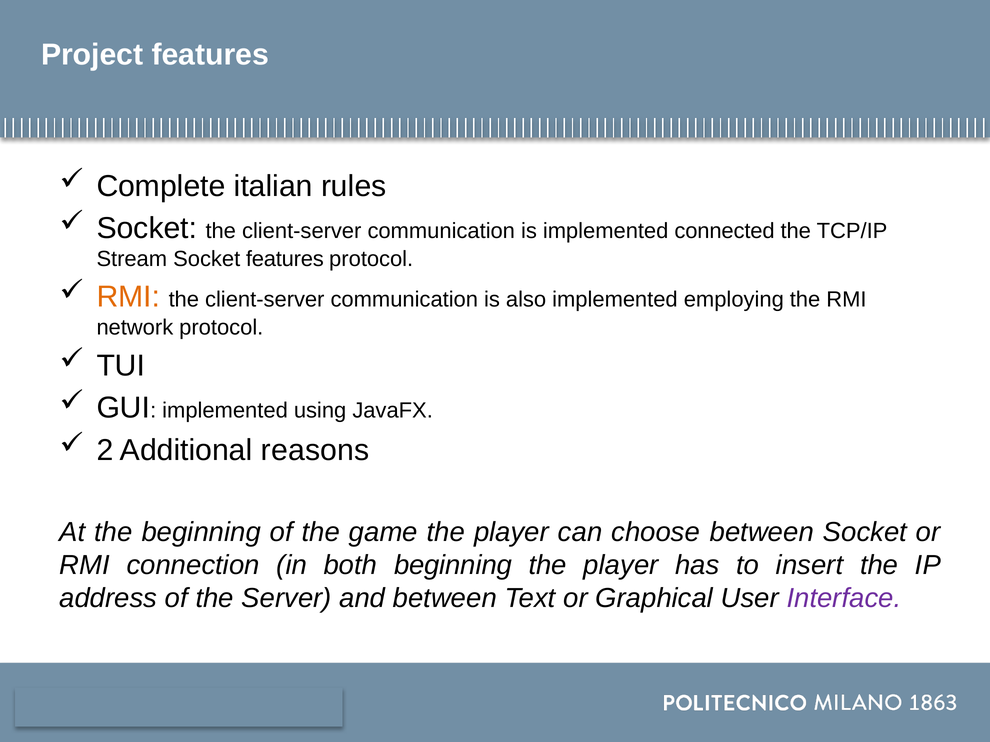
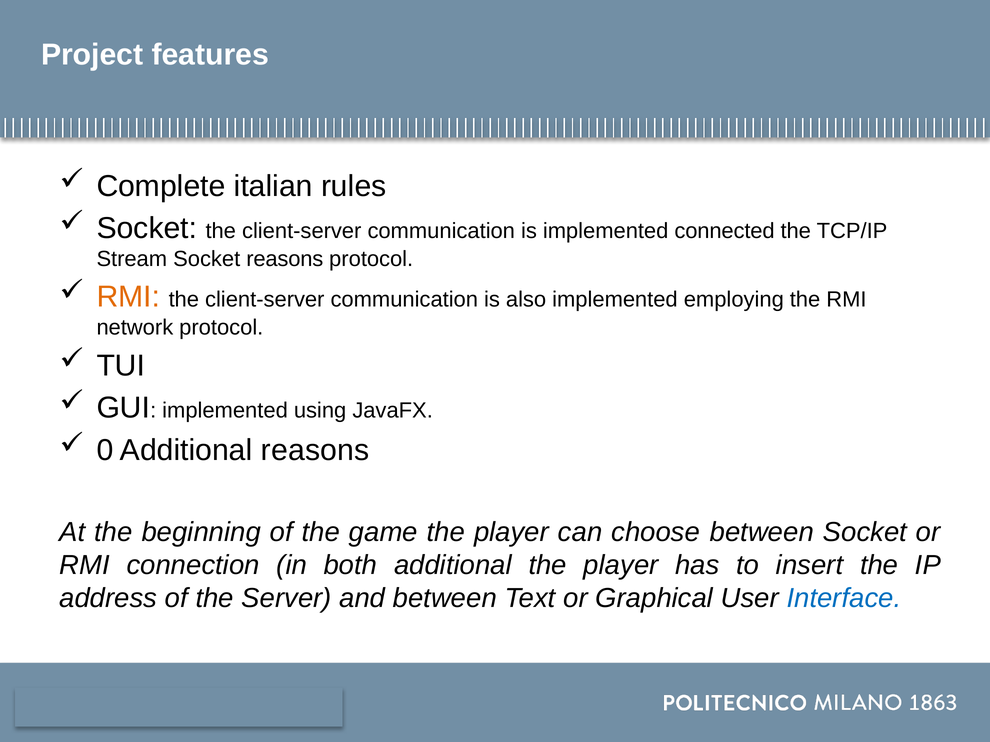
Socket features: features -> reasons
2: 2 -> 0
both beginning: beginning -> additional
Interface colour: purple -> blue
